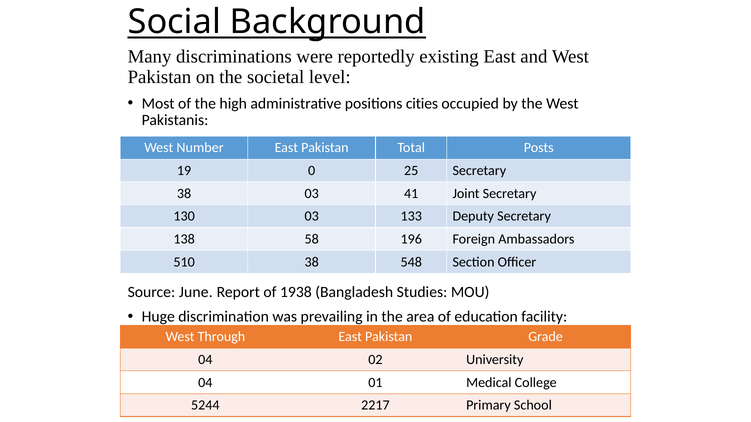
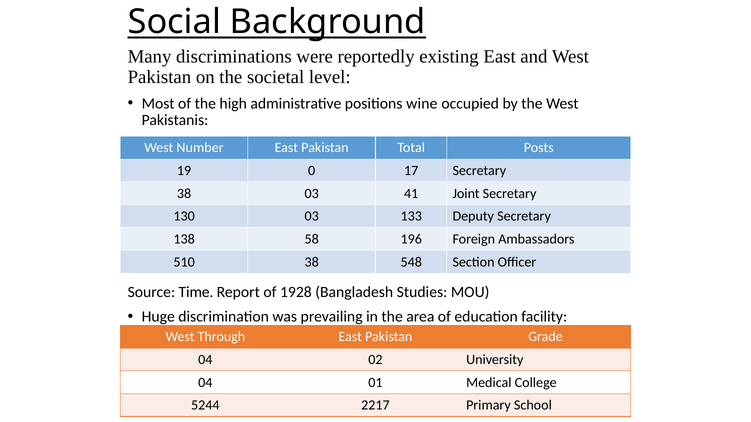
cities: cities -> wine
25: 25 -> 17
June: June -> Time
1938: 1938 -> 1928
